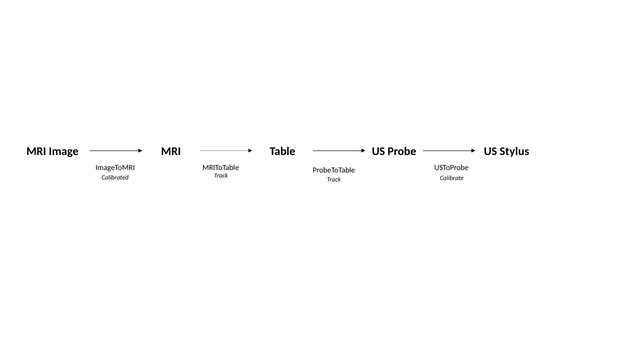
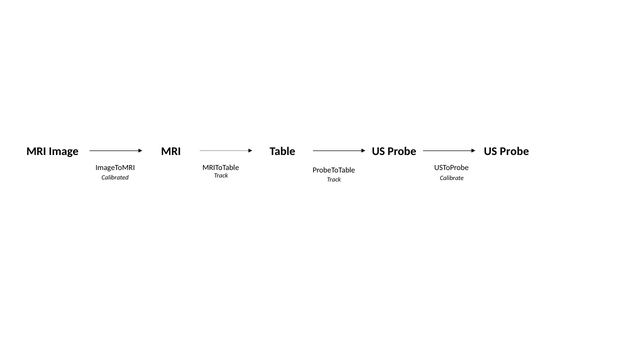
Probe US Stylus: Stylus -> Probe
